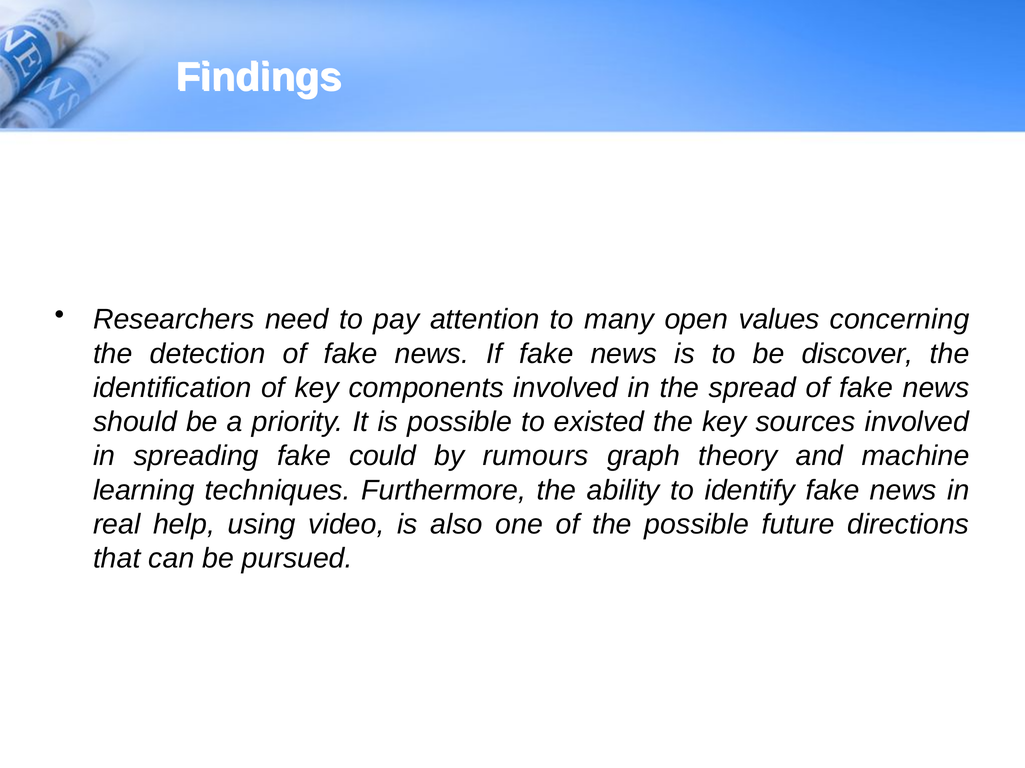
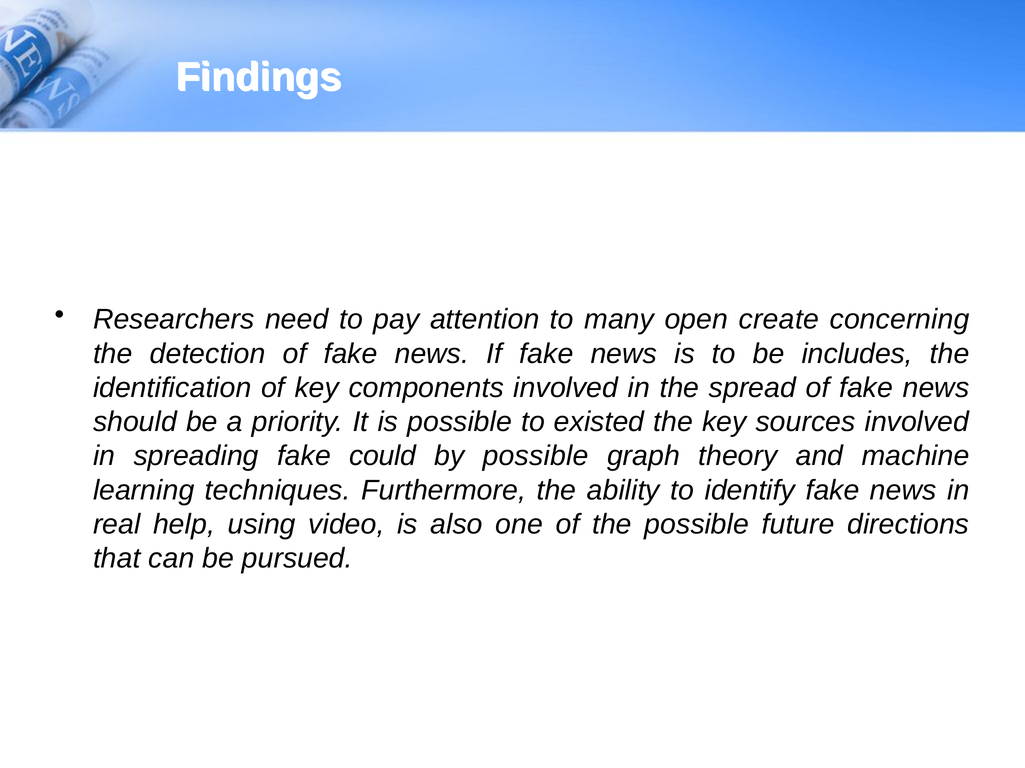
values: values -> create
discover: discover -> includes
by rumours: rumours -> possible
